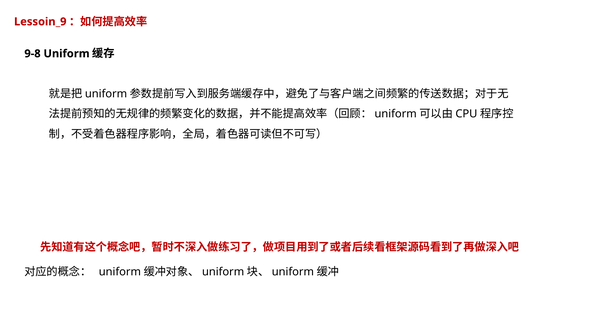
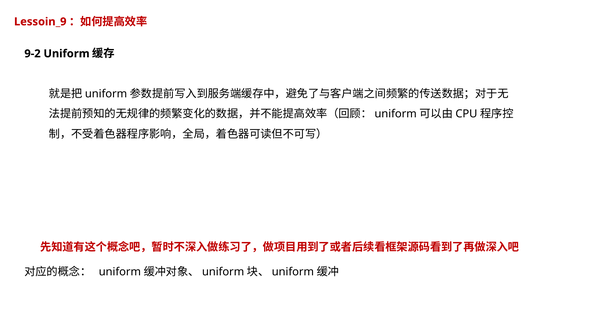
9-8: 9-8 -> 9-2
